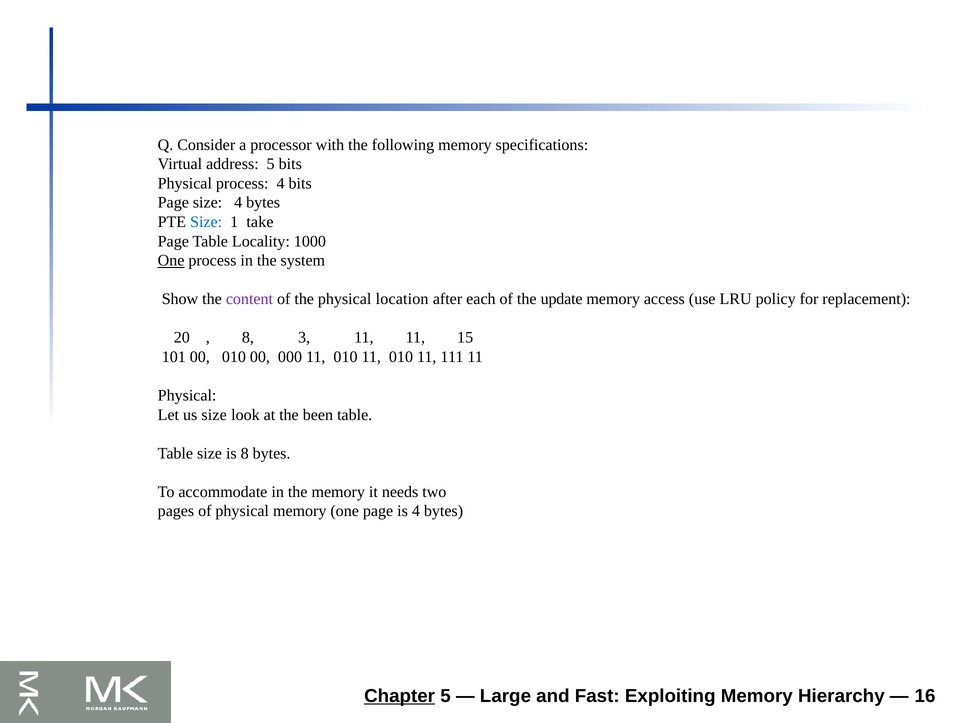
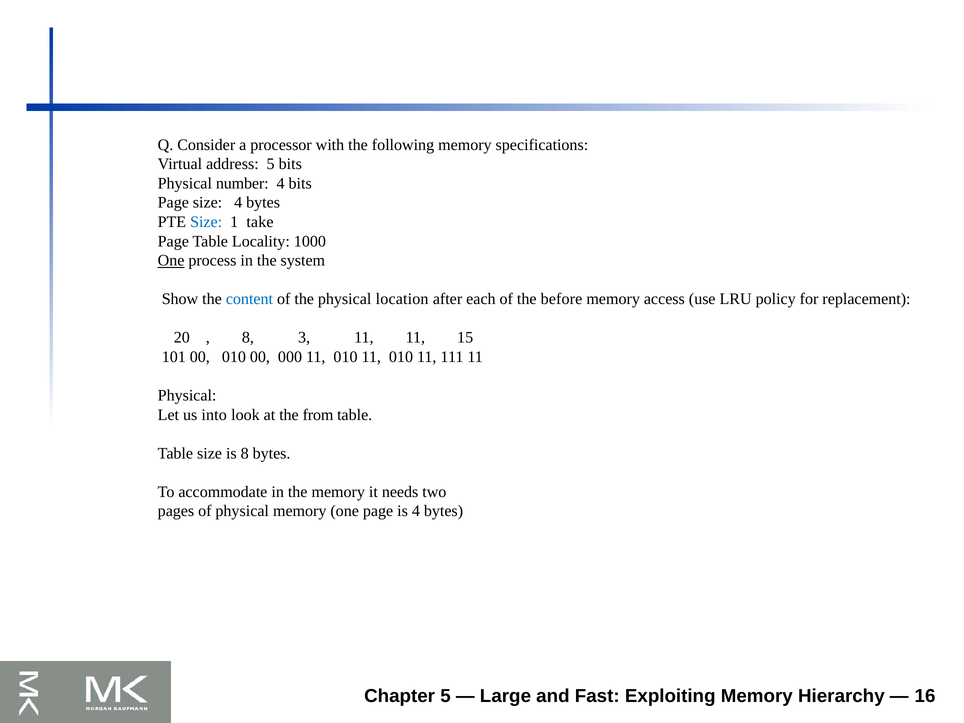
Physical process: process -> number
content colour: purple -> blue
update: update -> before
us size: size -> into
been: been -> from
Chapter underline: present -> none
